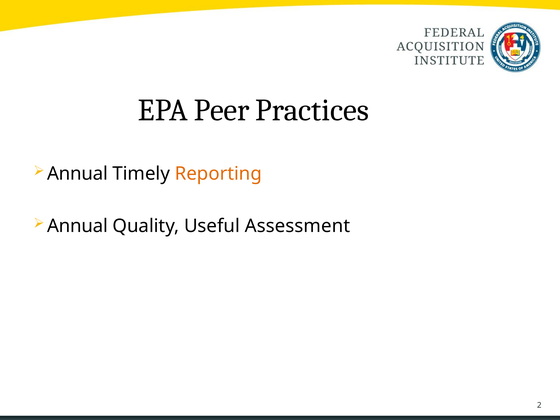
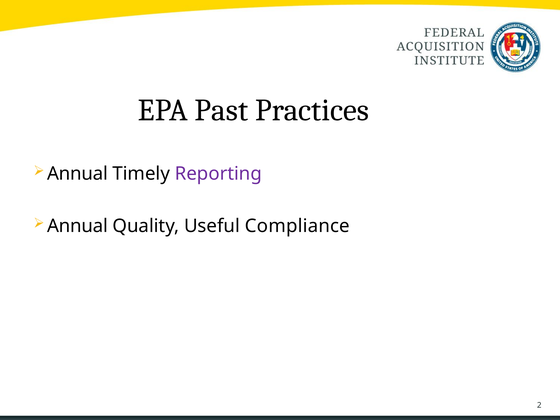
Peer: Peer -> Past
Reporting colour: orange -> purple
Assessment: Assessment -> Compliance
